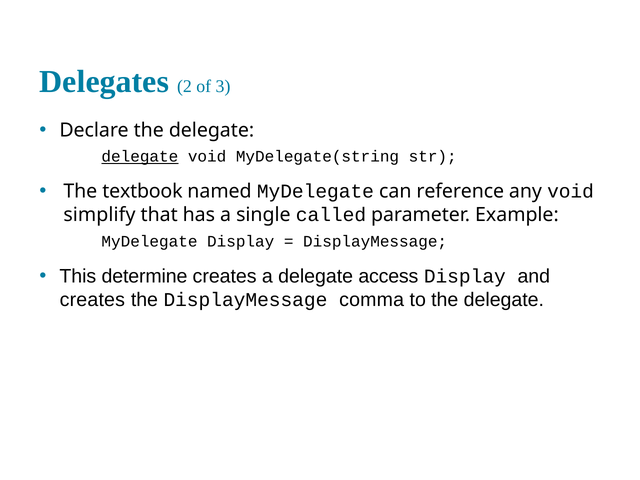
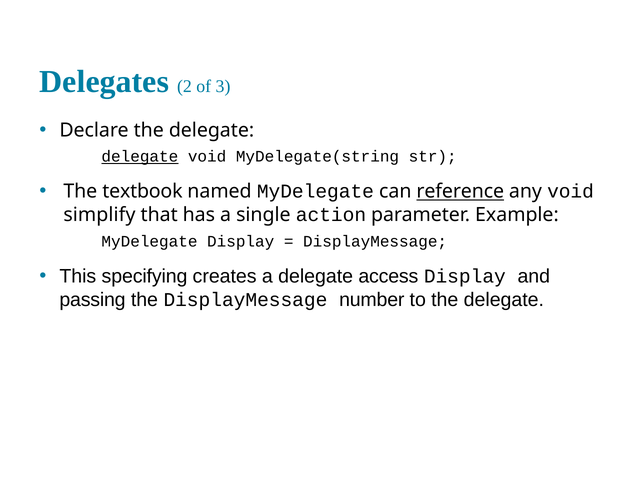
reference underline: none -> present
called: called -> action
determine: determine -> specifying
creates at (92, 300): creates -> passing
comma: comma -> number
